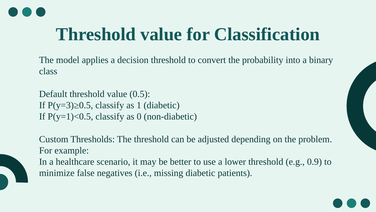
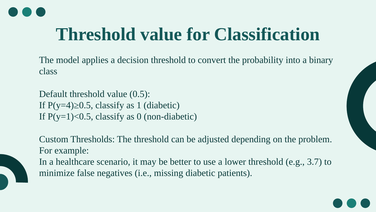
P(y=3)≥0.5: P(y=3)≥0.5 -> P(y=4)≥0.5
0.9: 0.9 -> 3.7
